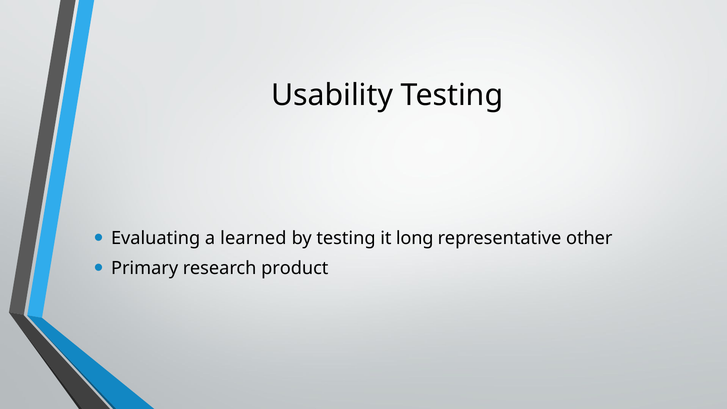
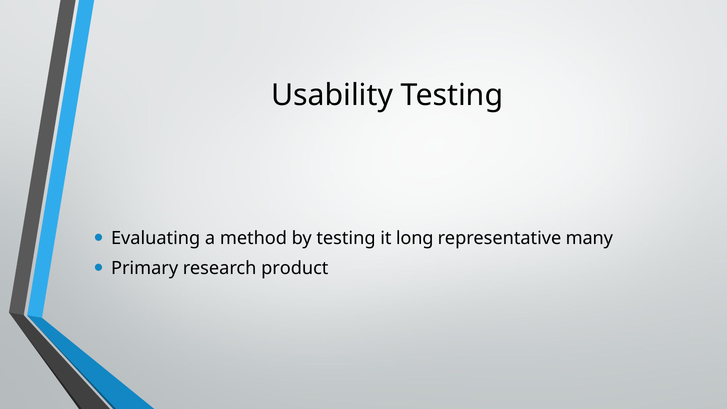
learned: learned -> method
other: other -> many
